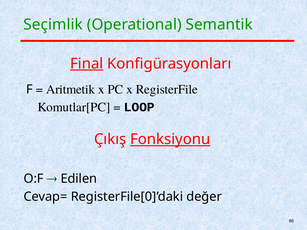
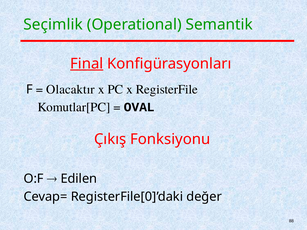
Aritmetik: Aritmetik -> Olacaktır
LOOP: LOOP -> OVAL
Fonksiyonu underline: present -> none
